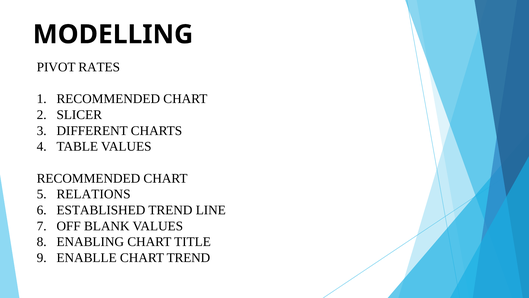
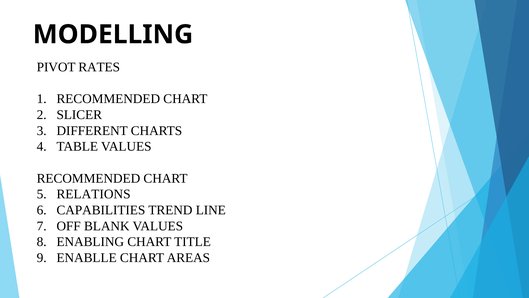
ESTABLISHED: ESTABLISHED -> CAPABILITIES
CHART TREND: TREND -> AREAS
